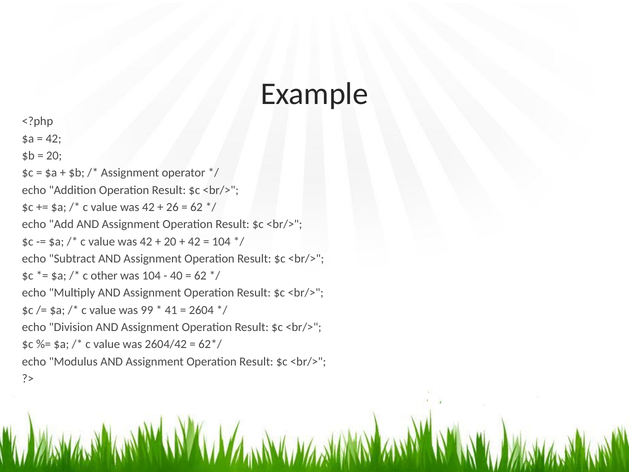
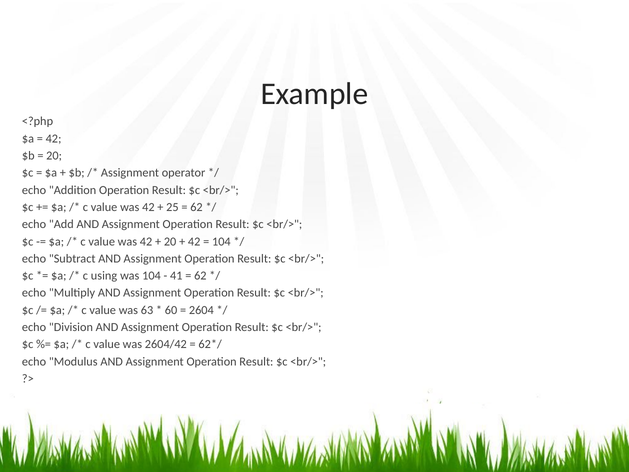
26: 26 -> 25
other: other -> using
40: 40 -> 41
99: 99 -> 63
41: 41 -> 60
